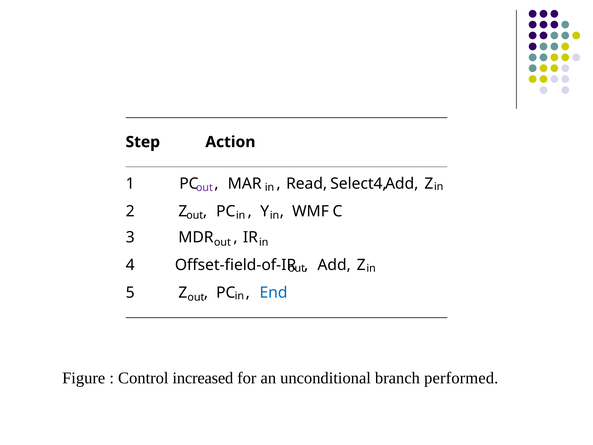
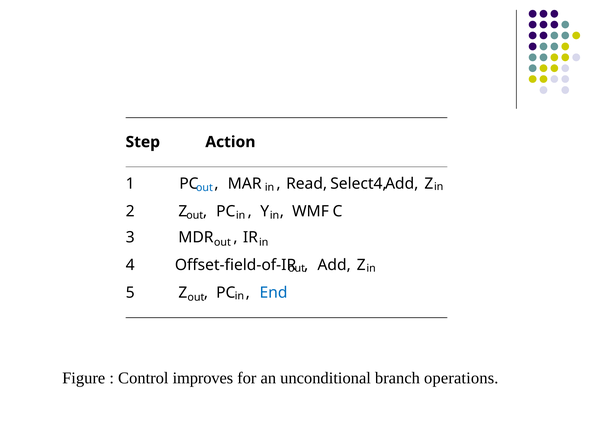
out at (204, 188) colour: purple -> blue
increased: increased -> improves
performed: performed -> operations
